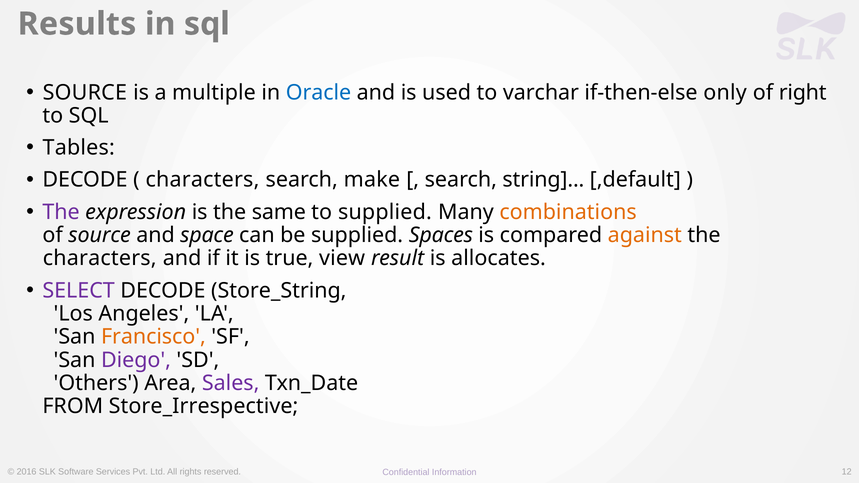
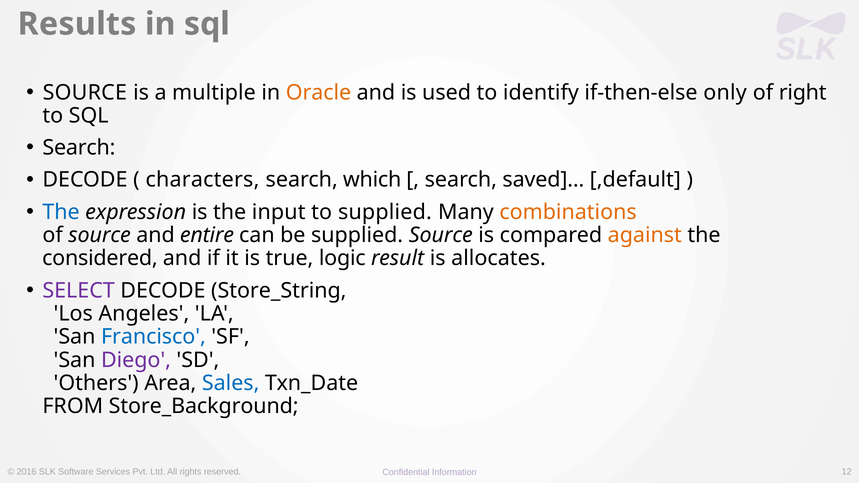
Oracle colour: blue -> orange
varchar: varchar -> identify
Tables at (79, 148): Tables -> Search
make: make -> which
string: string -> saved
The at (61, 212) colour: purple -> blue
same: same -> input
space: space -> entire
supplied Spaces: Spaces -> Source
characters at (100, 258): characters -> considered
view: view -> logic
Francisco colour: orange -> blue
Sales colour: purple -> blue
Store_Irrespective: Store_Irrespective -> Store_Background
